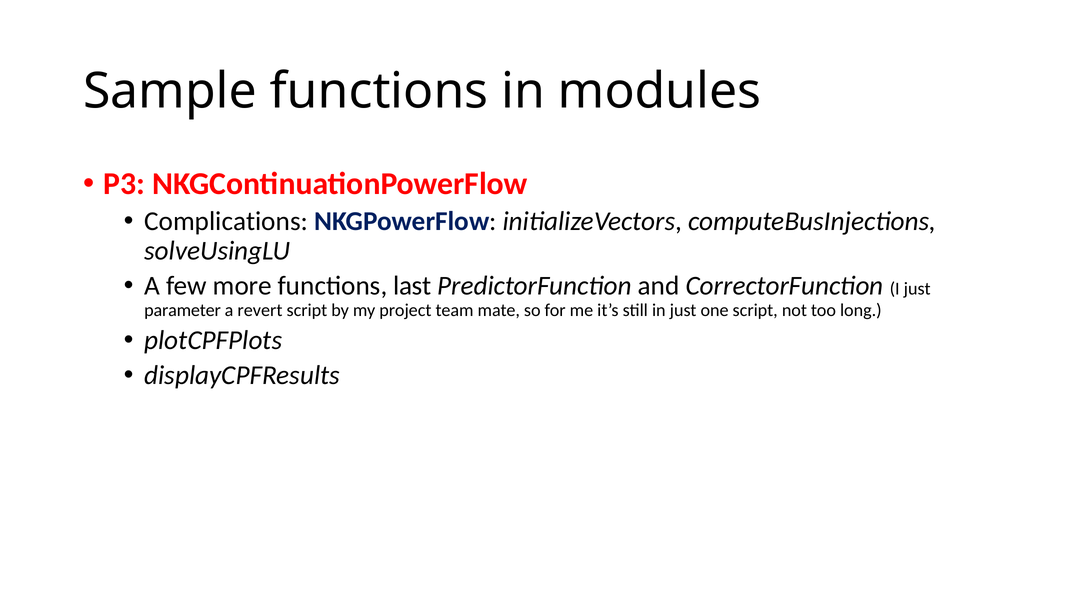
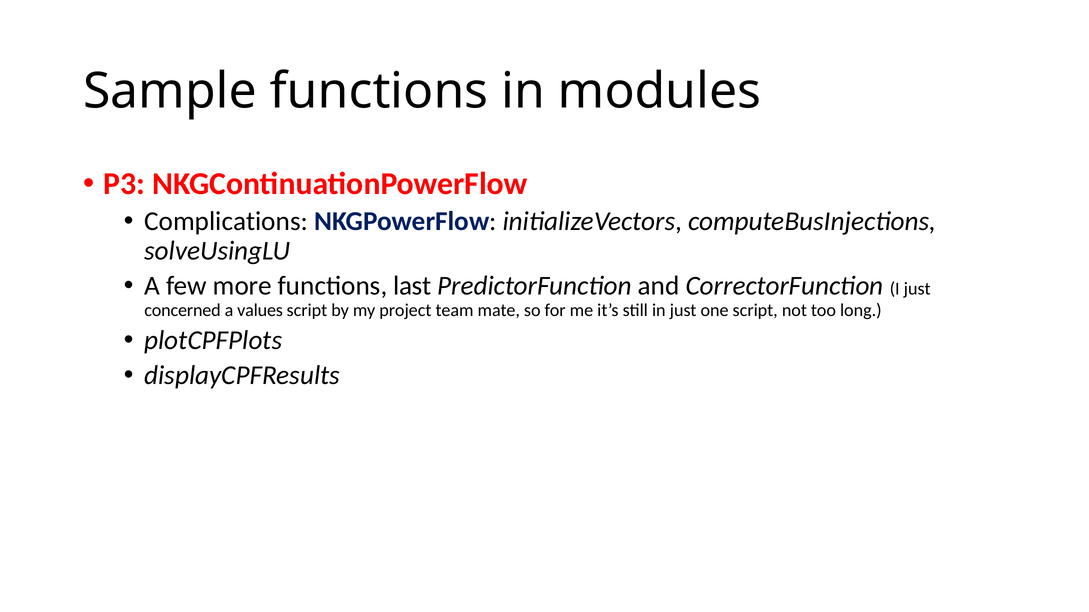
parameter: parameter -> concerned
revert: revert -> values
